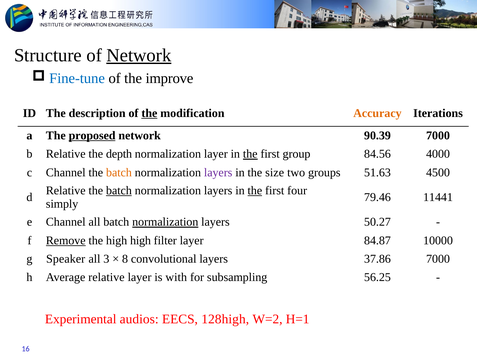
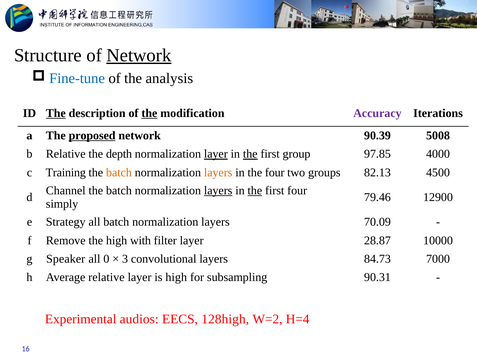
improve: improve -> analysis
The at (56, 113) underline: none -> present
Accuracy colour: orange -> purple
90.39 7000: 7000 -> 5008
layer at (216, 154) underline: none -> present
84.56: 84.56 -> 97.85
c Channel: Channel -> Training
layers at (218, 172) colour: purple -> orange
the size: size -> four
51.63: 51.63 -> 82.13
Relative at (66, 190): Relative -> Channel
batch at (119, 190) underline: present -> none
layers at (218, 190) underline: none -> present
11441: 11441 -> 12900
e Channel: Channel -> Strategy
normalization at (165, 222) underline: present -> none
50.27: 50.27 -> 70.09
Remove underline: present -> none
high high: high -> with
84.87: 84.87 -> 28.87
3: 3 -> 0
8: 8 -> 3
37.86: 37.86 -> 84.73
is with: with -> high
56.25: 56.25 -> 90.31
H=1: H=1 -> H=4
